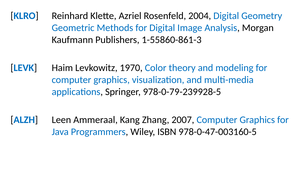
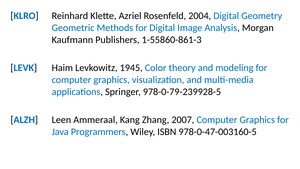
1970: 1970 -> 1945
